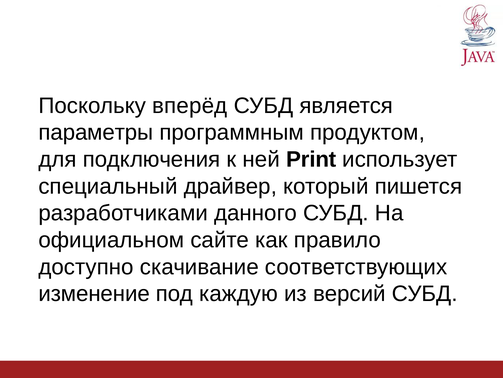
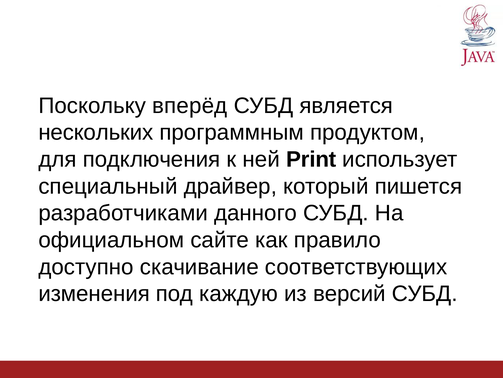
параметры: параметры -> нескольких
изменение: изменение -> изменения
